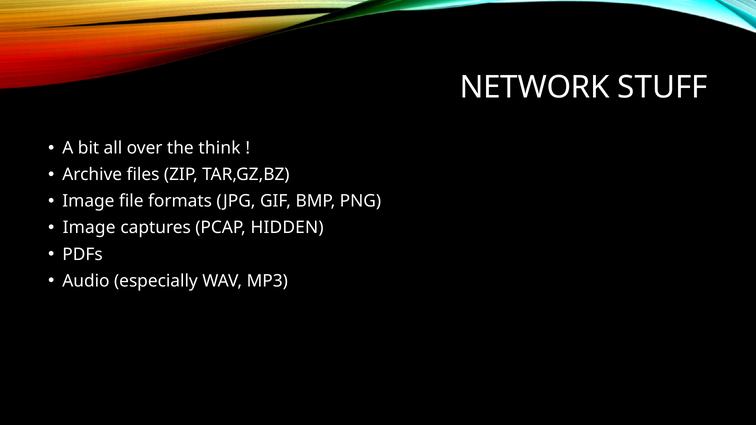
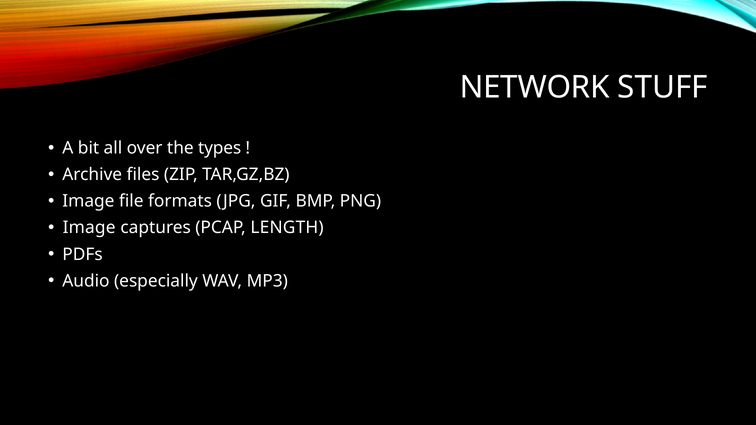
think: think -> types
HIDDEN: HIDDEN -> LENGTH
